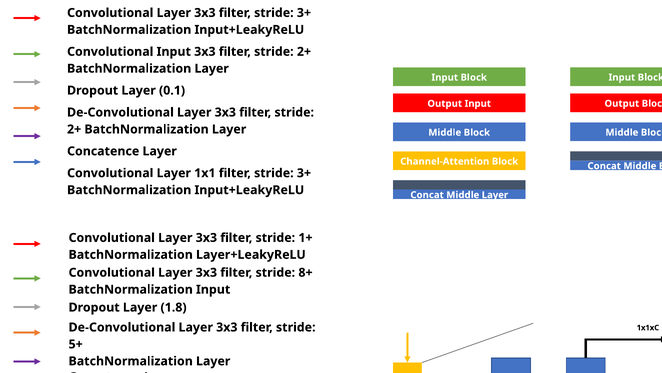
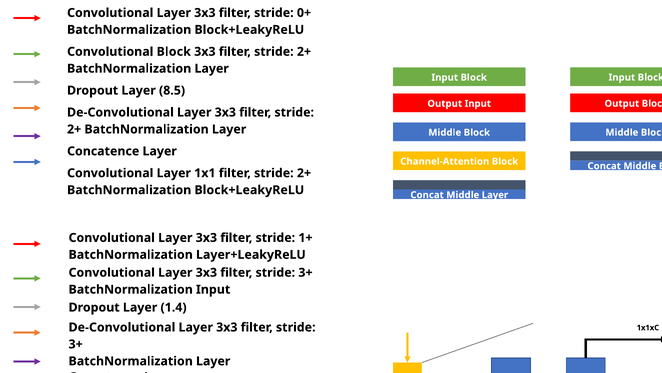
3x3 filter stride 3+: 3+ -> 0+
Input+LeakyReLU at (249, 30): Input+LeakyReLU -> Block+LeakyReLU
Convolutional Input: Input -> Block
0.1: 0.1 -> 8.5
1x1 filter stride 3+: 3+ -> 2+
Input+LeakyReLU at (249, 190): Input+LeakyReLU -> Block+LeakyReLU
8+ at (305, 272): 8+ -> 3+
1.8: 1.8 -> 1.4
5+ at (76, 344): 5+ -> 3+
